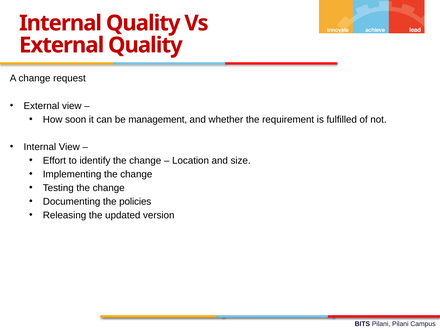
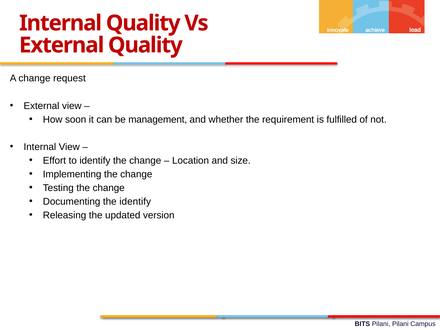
the policies: policies -> identify
